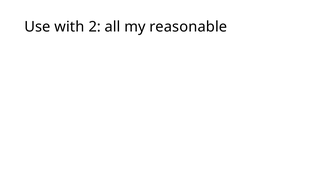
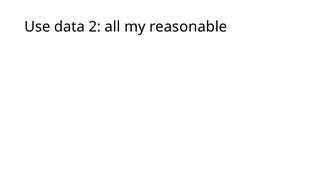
with: with -> data
